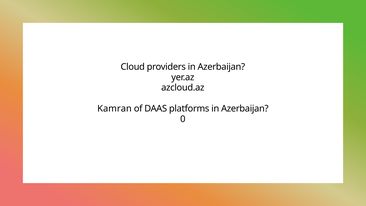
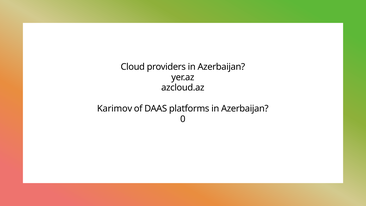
Kamran: Kamran -> Karimov
